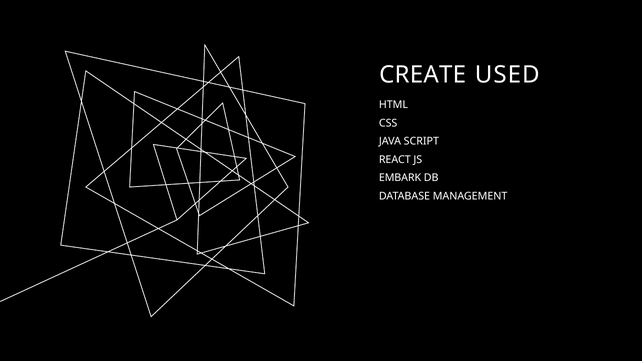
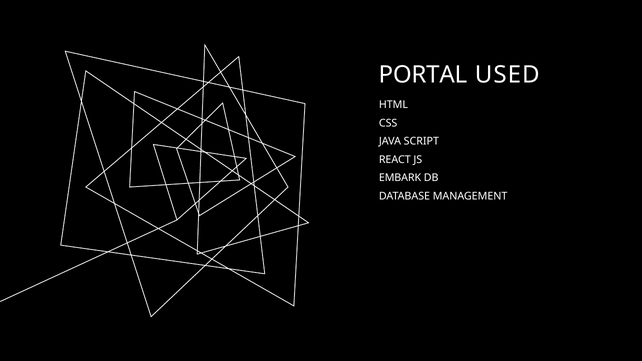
CREATE: CREATE -> PORTAL
